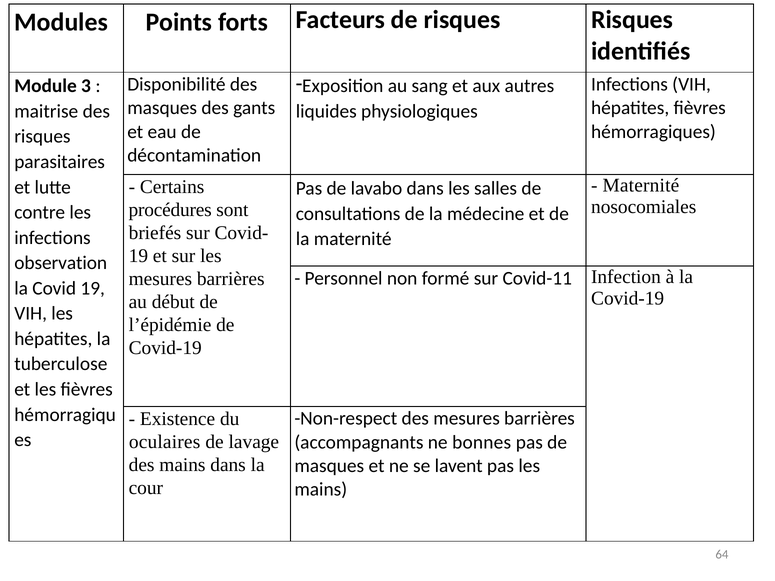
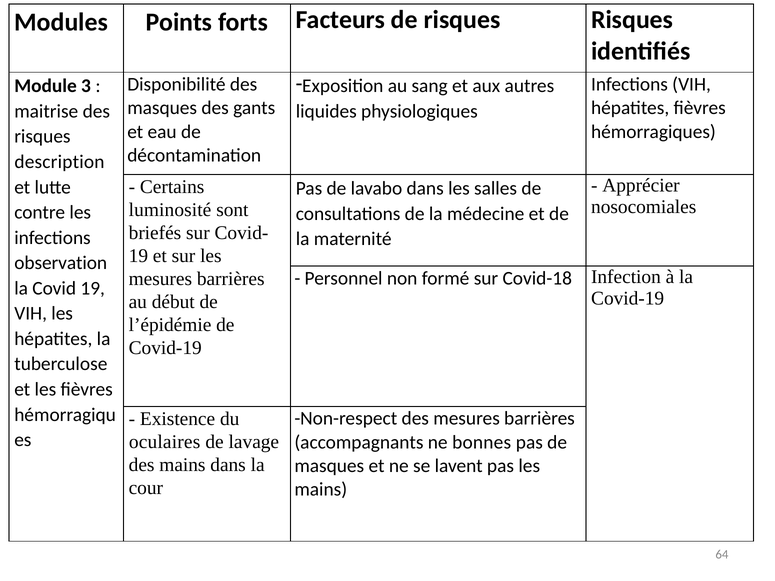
parasitaires: parasitaires -> description
Maternité at (641, 186): Maternité -> Apprécier
procédures: procédures -> luminosité
Covid-11: Covid-11 -> Covid-18
